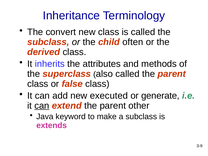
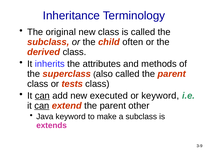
convert: convert -> original
false: false -> tests
can at (42, 96) underline: none -> present
or generate: generate -> keyword
